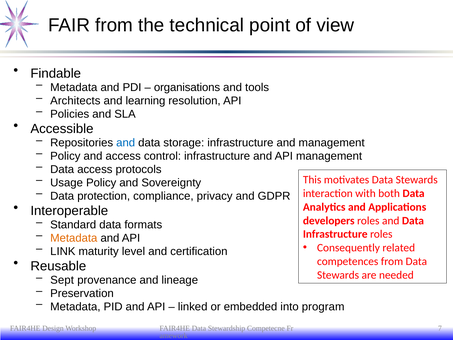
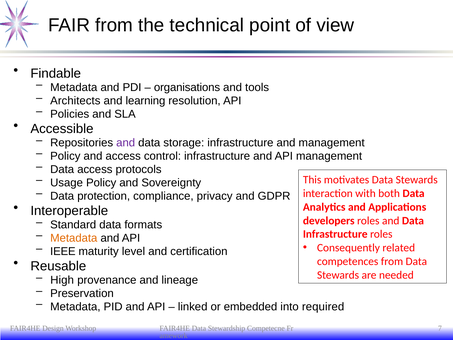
and at (126, 143) colour: blue -> purple
LINK: LINK -> IEEE
Sept: Sept -> High
program: program -> required
